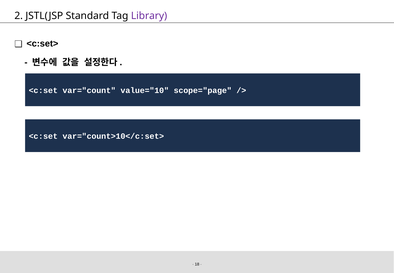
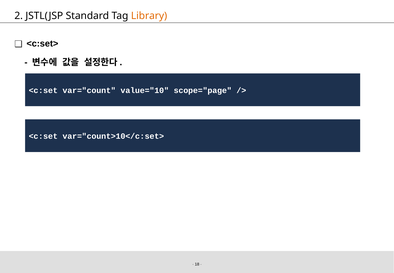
Library colour: purple -> orange
